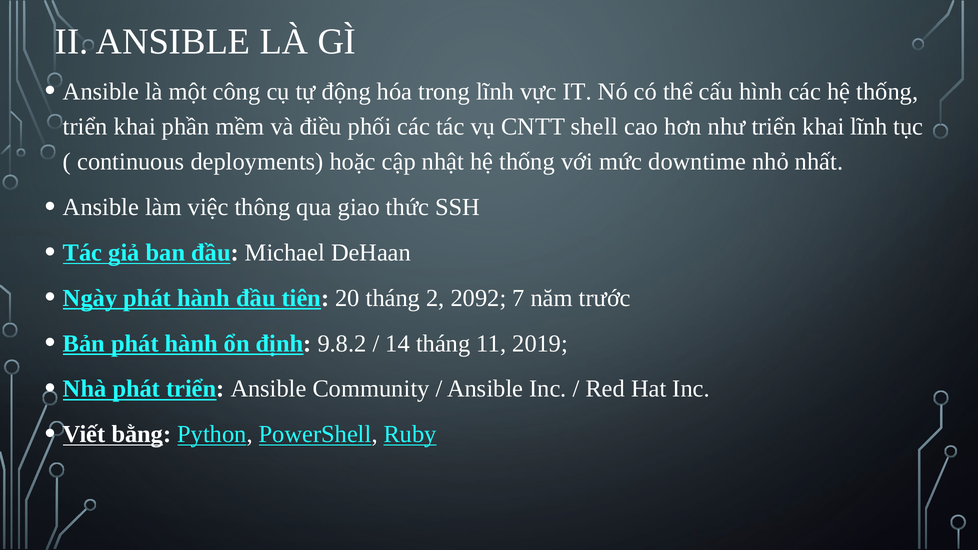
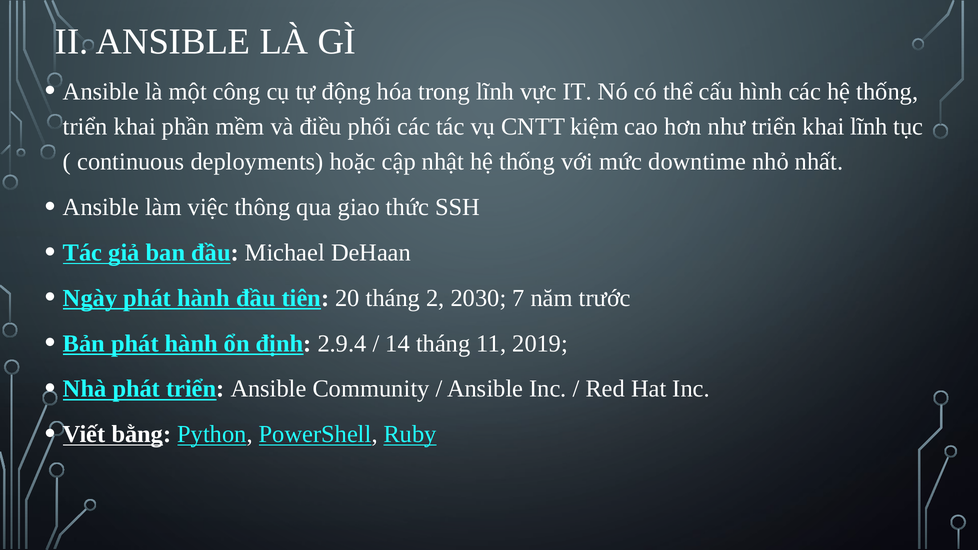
shell: shell -> kiệm
2092: 2092 -> 2030
9.8.2: 9.8.2 -> 2.9.4
